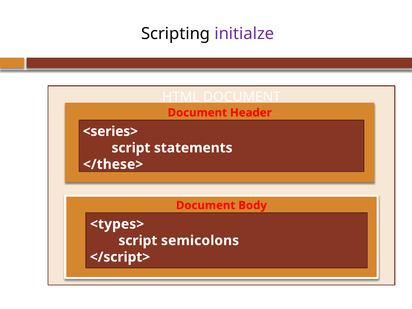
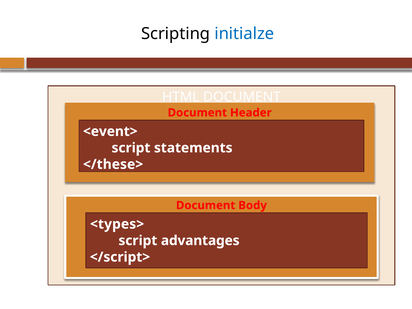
initialze colour: purple -> blue
<series>: <series> -> <event>
semicolons: semicolons -> advantages
